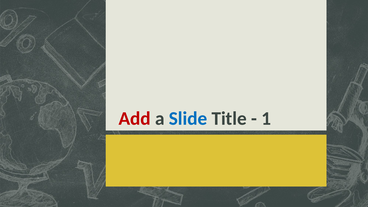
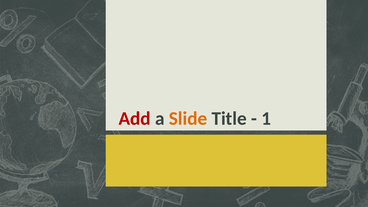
Slide colour: blue -> orange
